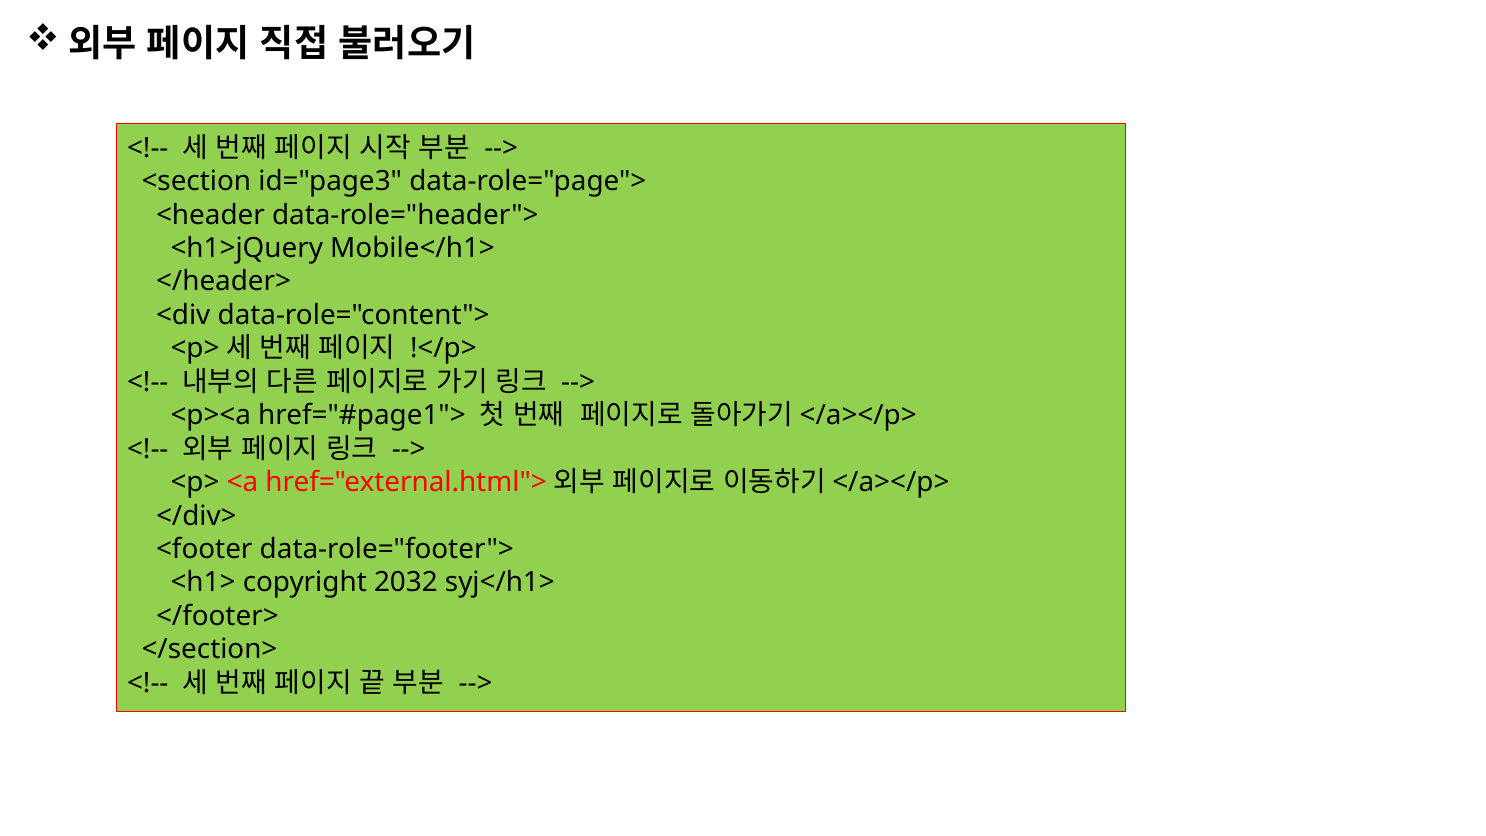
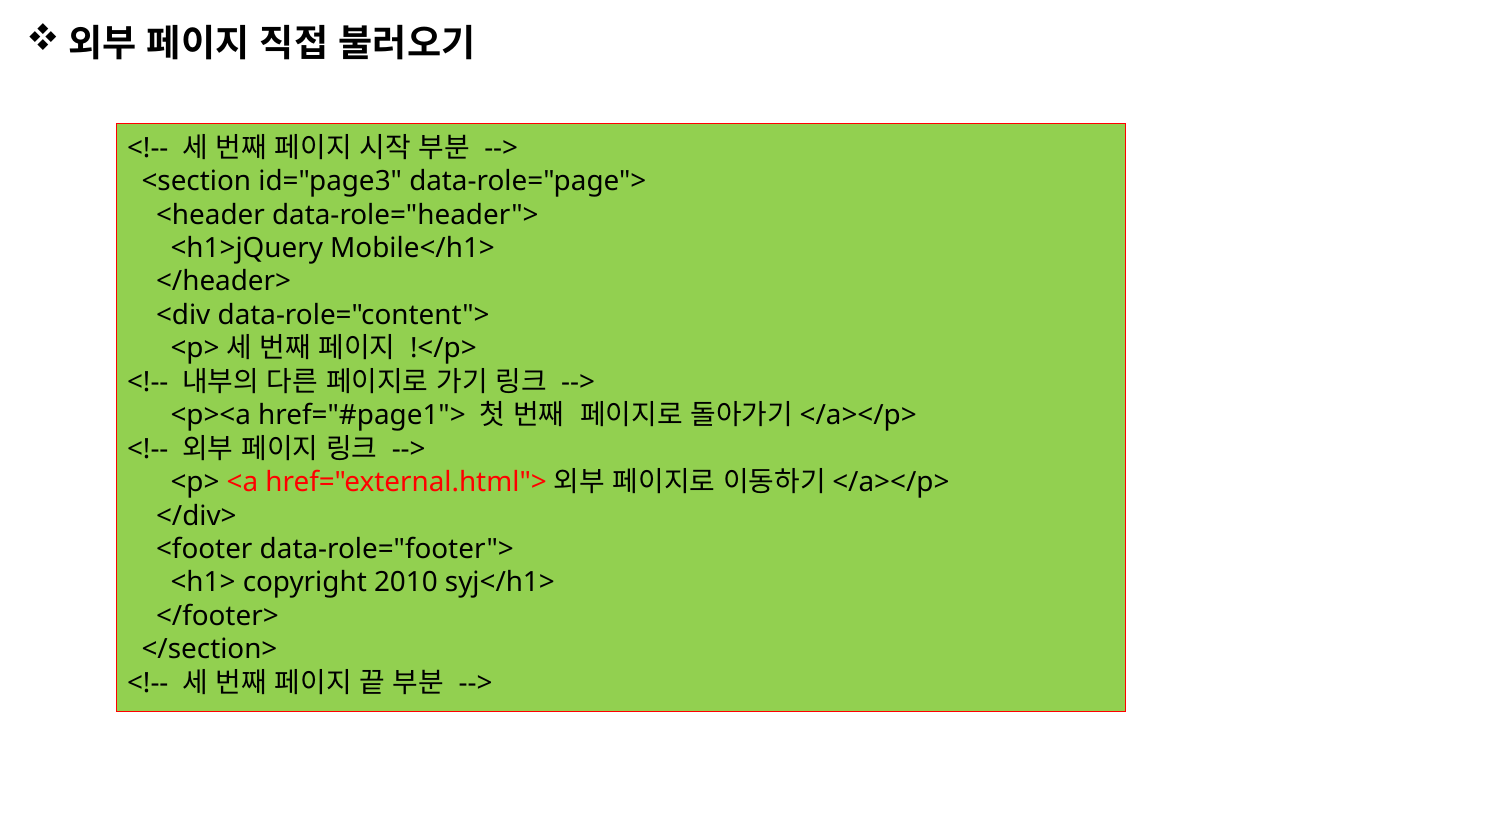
2032: 2032 -> 2010
